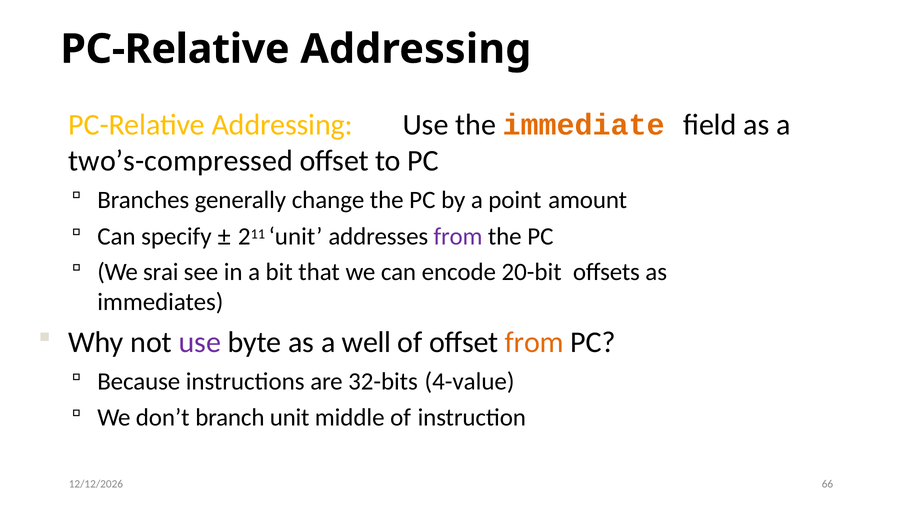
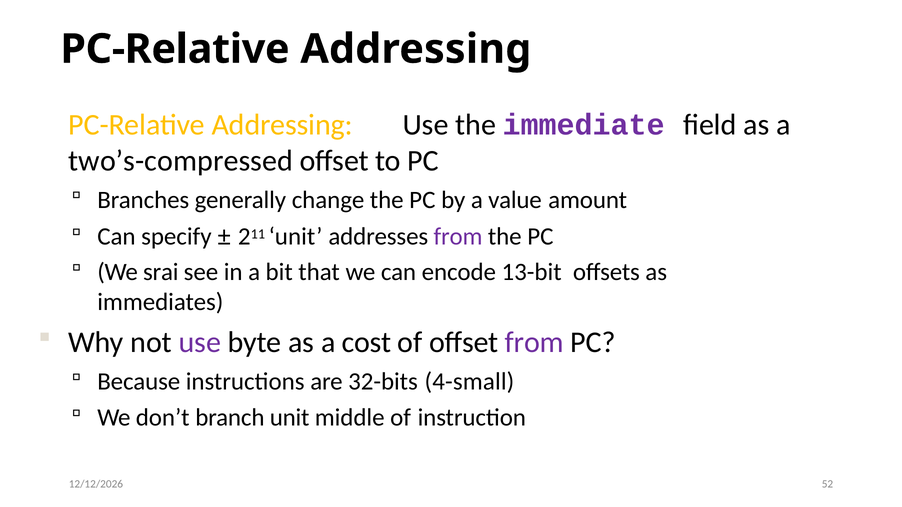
immediate colour: orange -> purple
point: point -> value
20-bit: 20-bit -> 13-bit
well: well -> cost
from at (534, 343) colour: orange -> purple
4-value: 4-value -> 4-small
66: 66 -> 52
